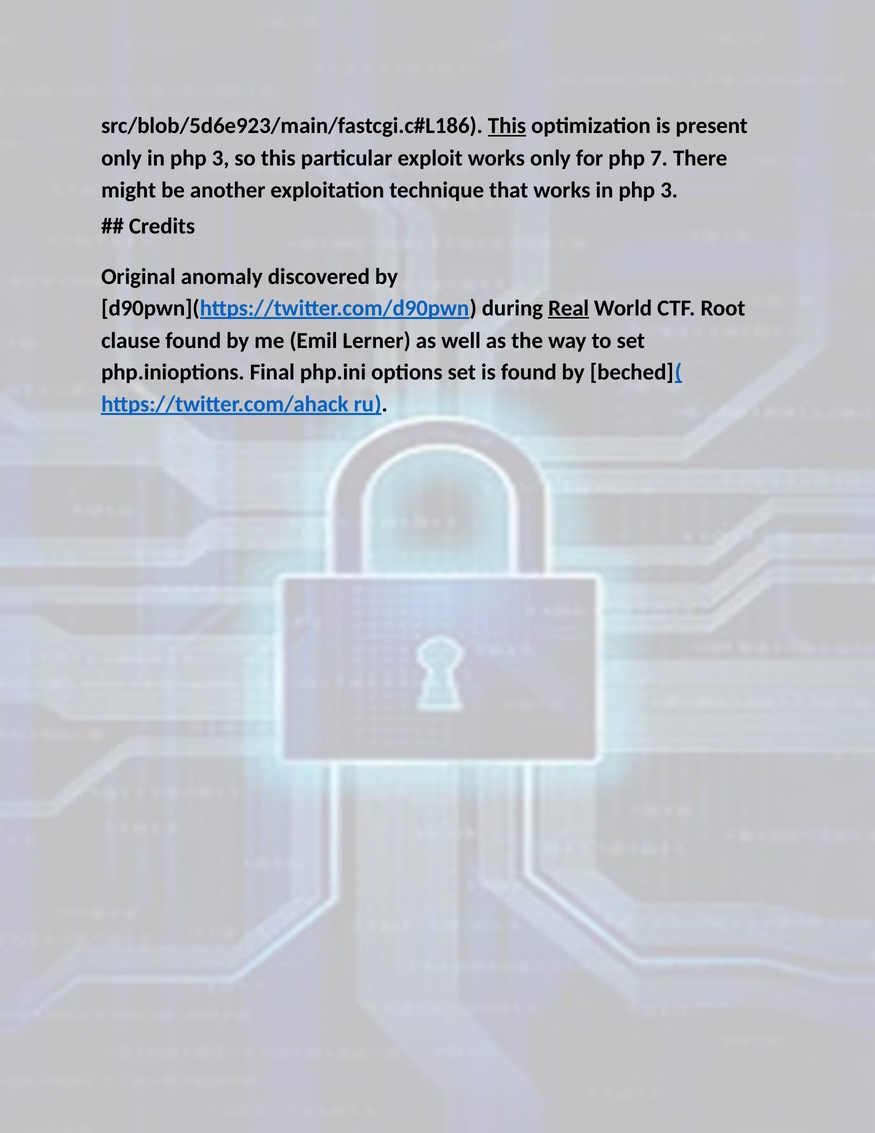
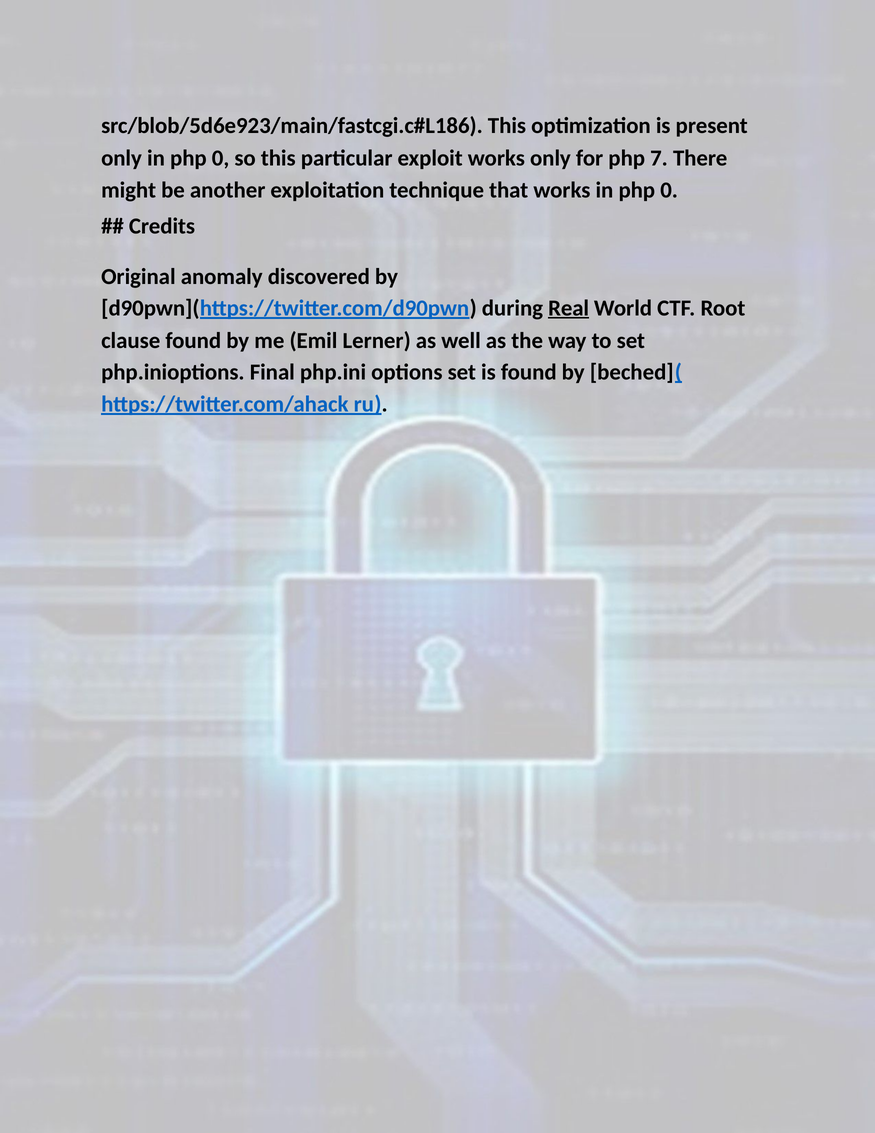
This at (507, 126) underline: present -> none
only in php 3: 3 -> 0
works in php 3: 3 -> 0
